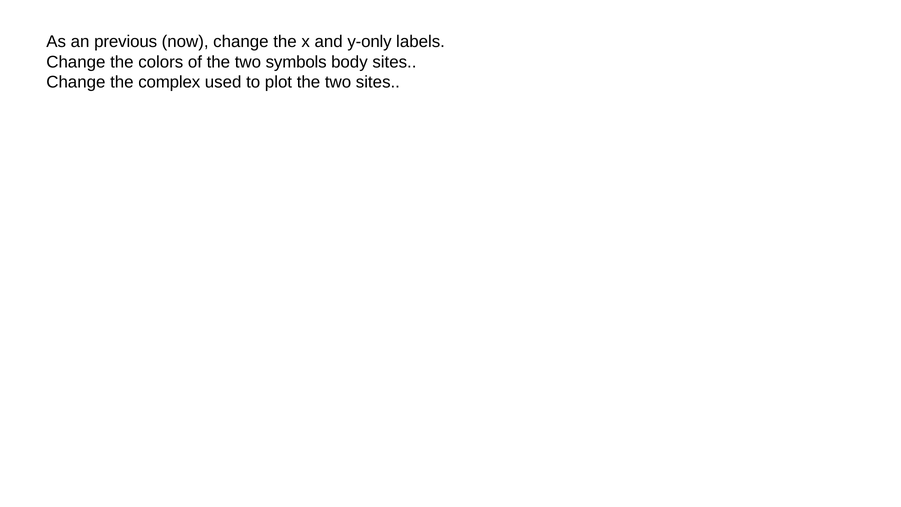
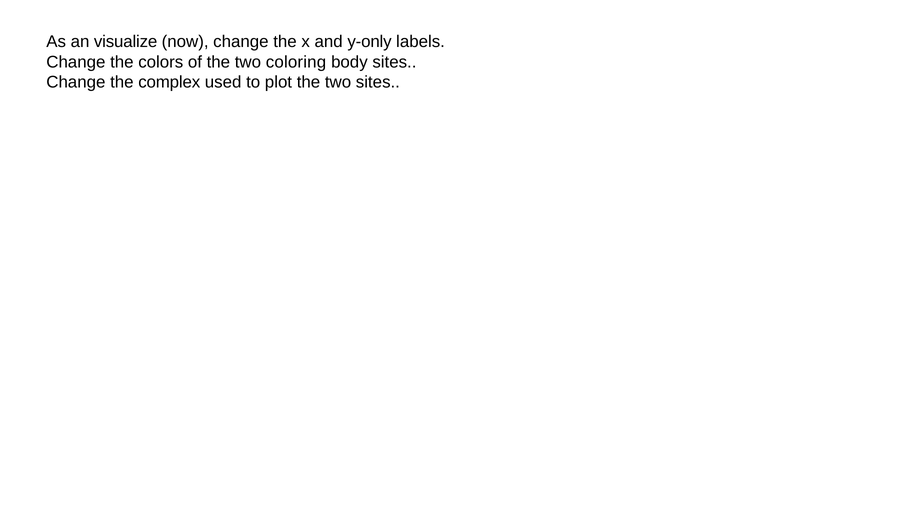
previous: previous -> visualize
symbols: symbols -> coloring
